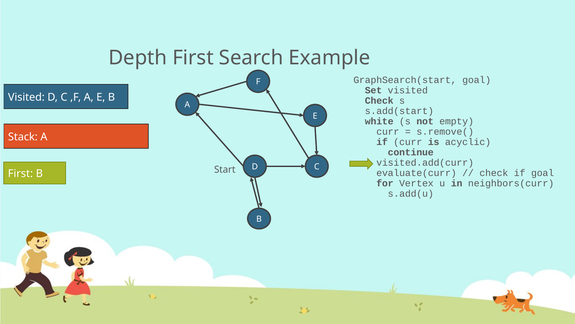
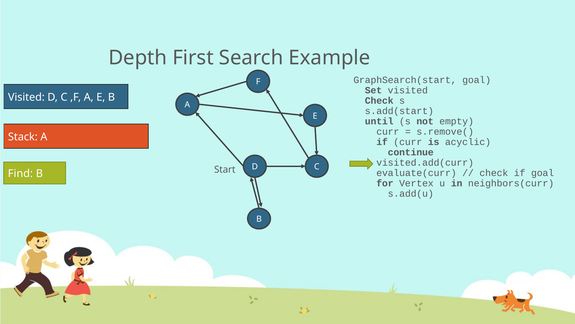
white: white -> until
First at (20, 173): First -> Find
